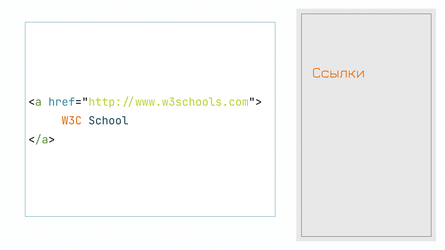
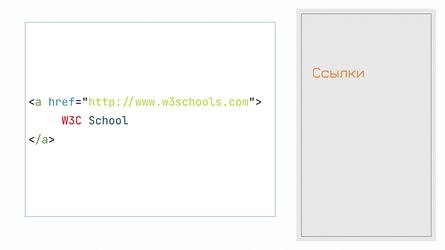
W3C colour: orange -> red
